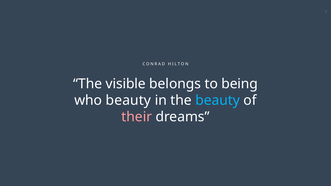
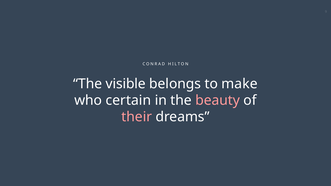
being: being -> make
who beauty: beauty -> certain
beauty at (218, 101) colour: light blue -> pink
